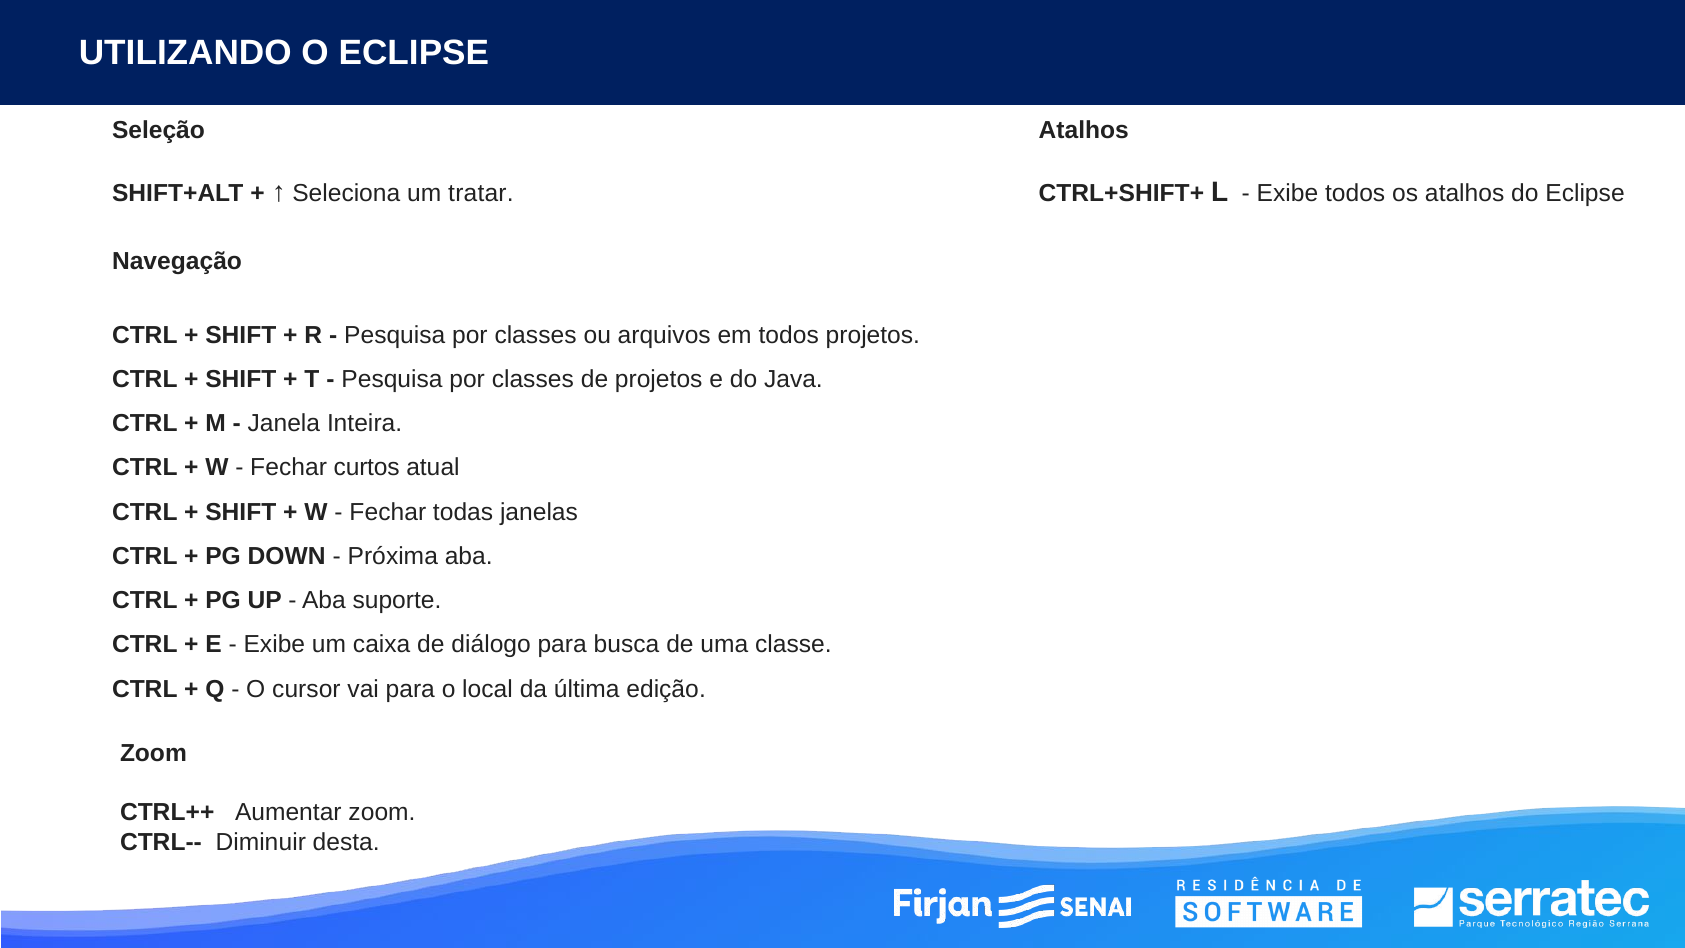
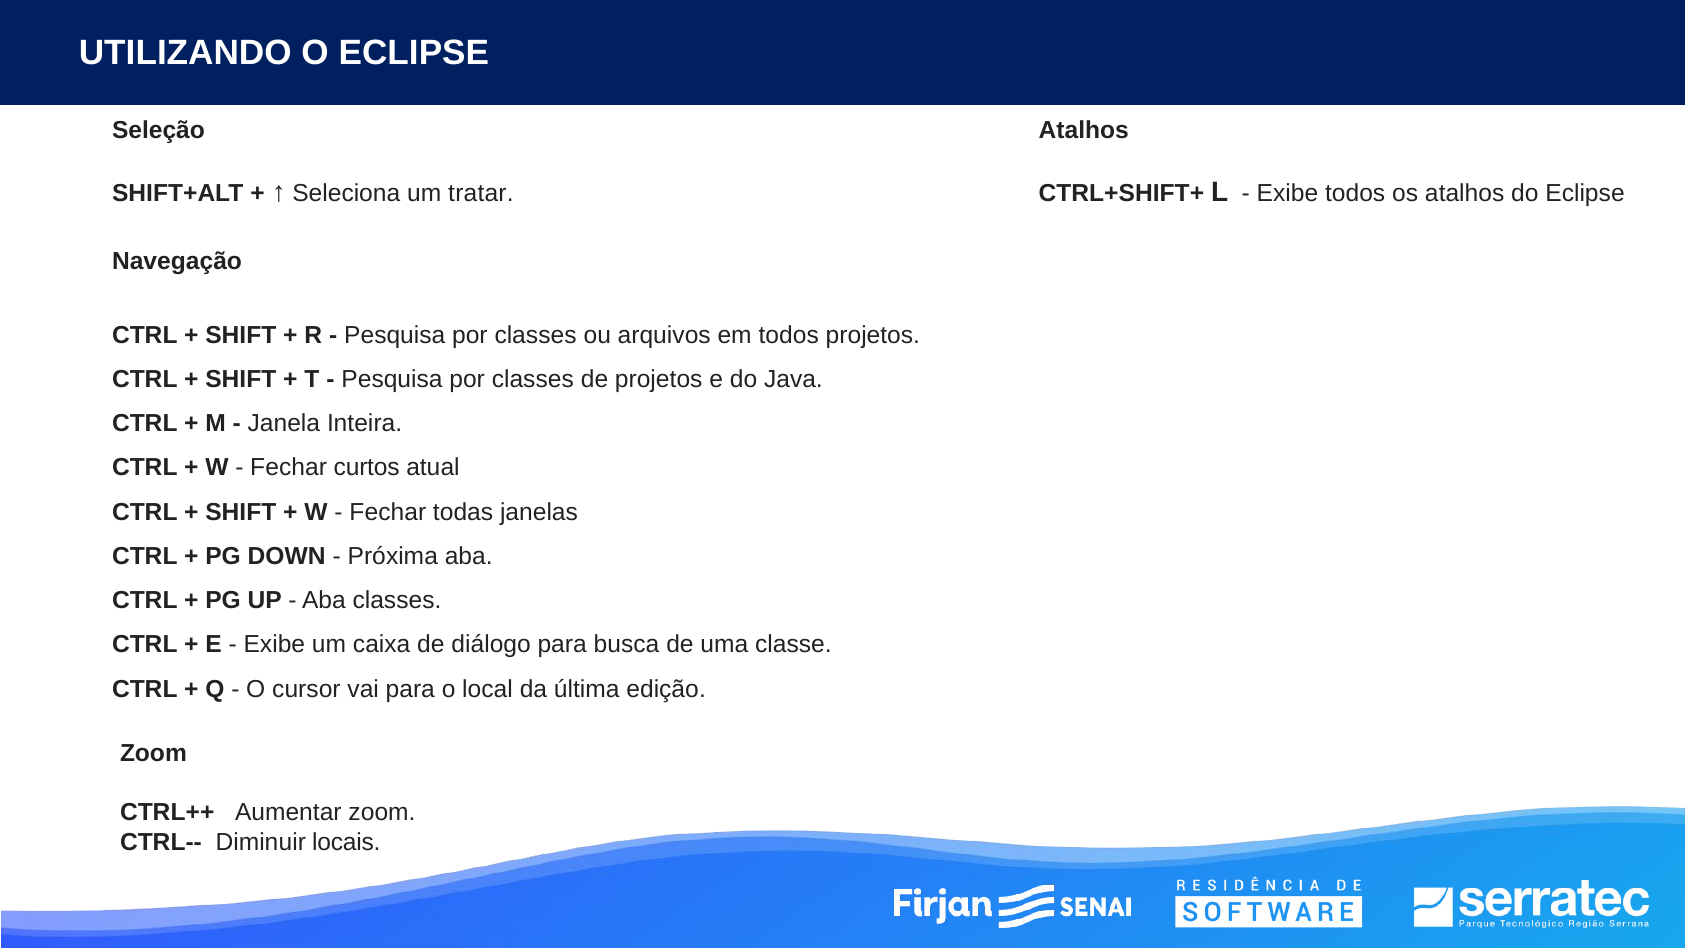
Aba suporte: suporte -> classes
desta: desta -> locais
